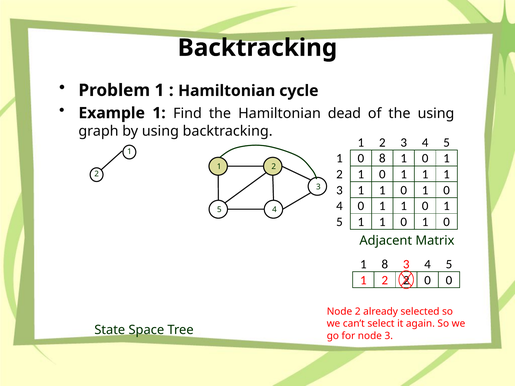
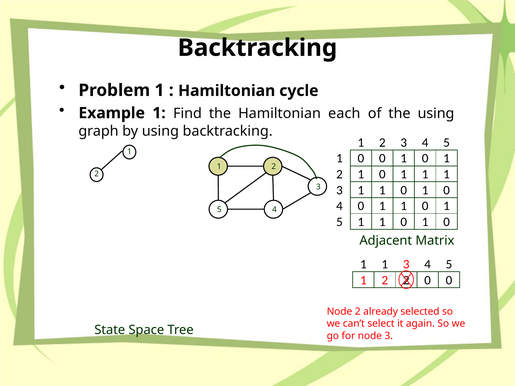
dead: dead -> each
1 0 8: 8 -> 0
8 at (385, 264): 8 -> 1
